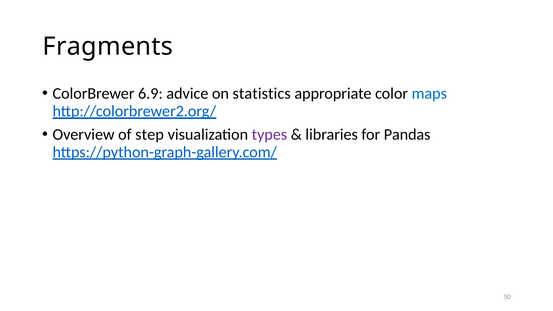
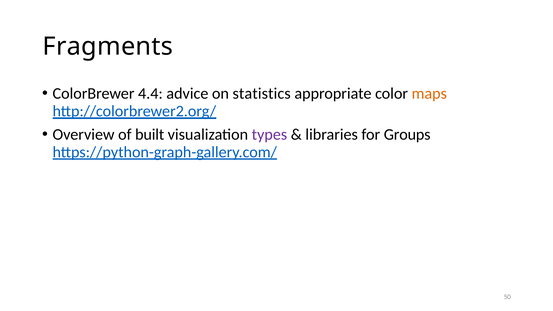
6.9: 6.9 -> 4.4
maps colour: blue -> orange
step: step -> built
Pandas: Pandas -> Groups
